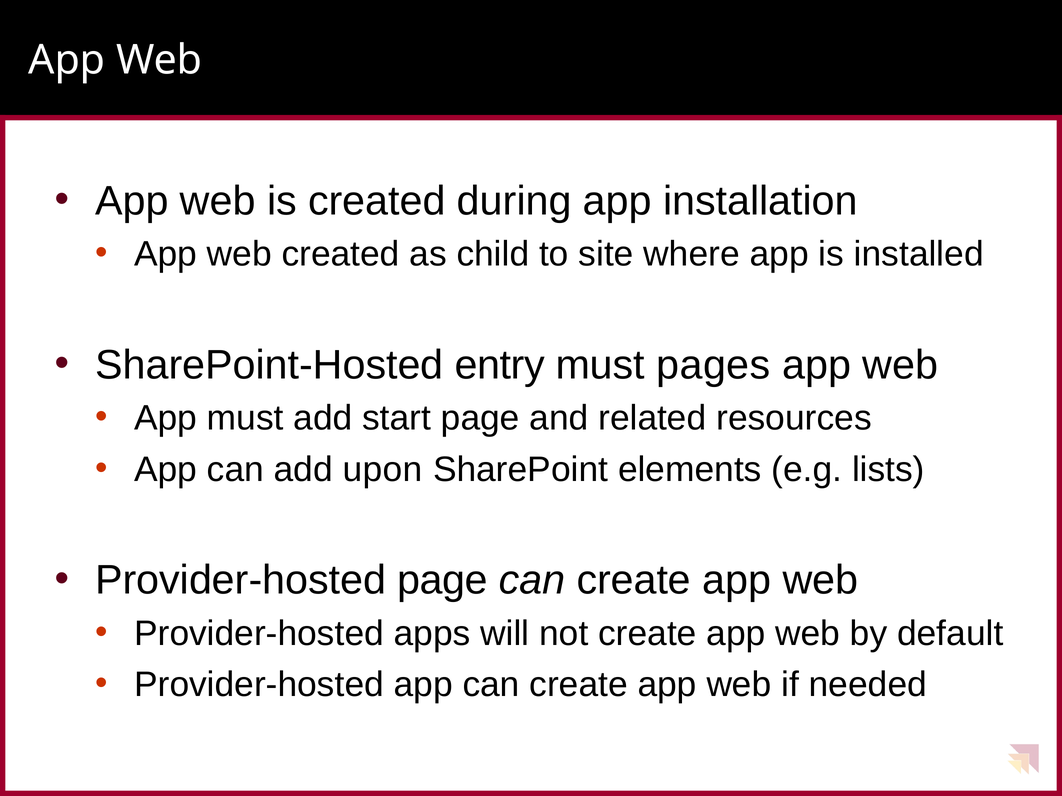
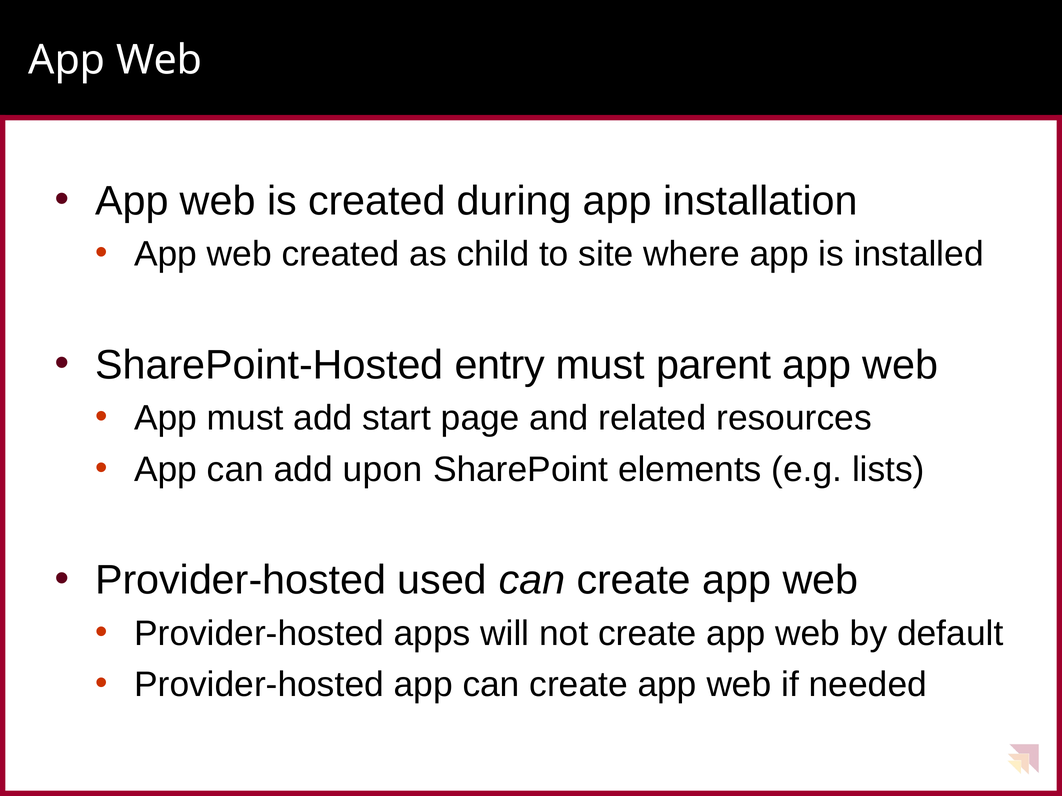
pages: pages -> parent
Provider-hosted page: page -> used
